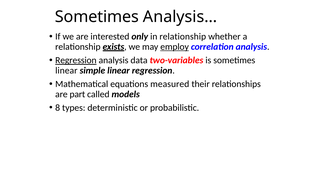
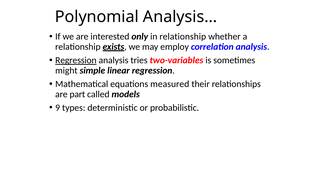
Sometimes at (97, 17): Sometimes -> Polynomial
employ underline: present -> none
data: data -> tries
linear at (66, 70): linear -> might
8: 8 -> 9
